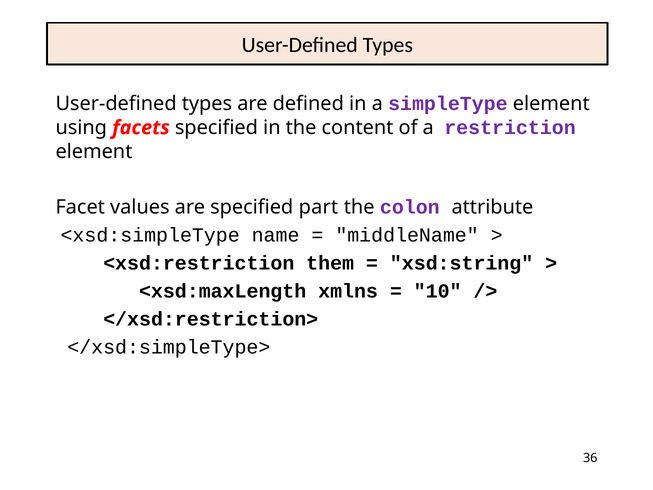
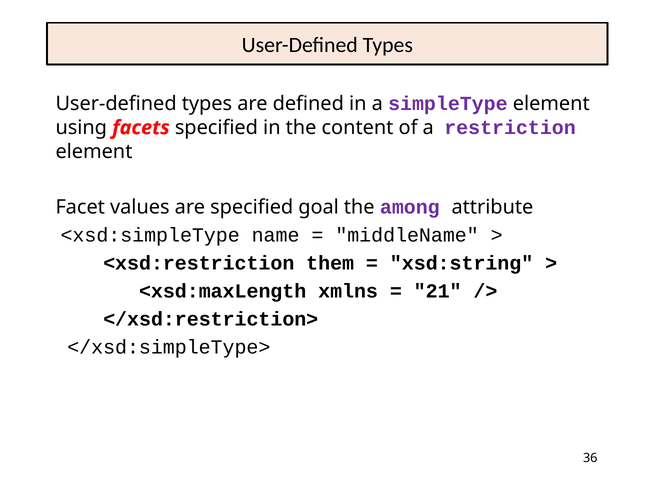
part: part -> goal
colon: colon -> among
10: 10 -> 21
